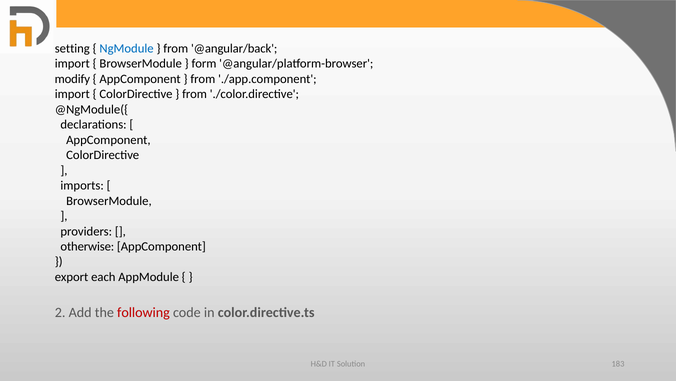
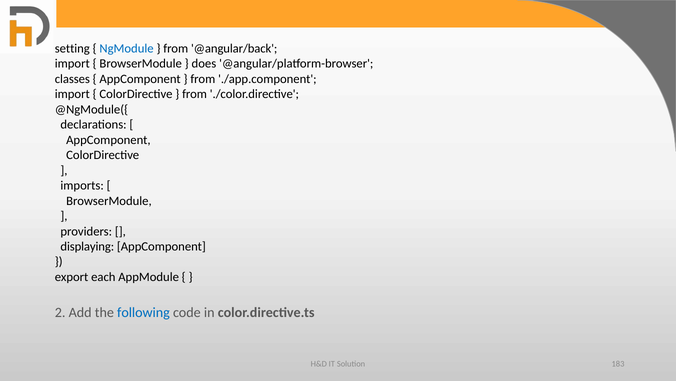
form: form -> does
modify: modify -> classes
otherwise: otherwise -> displaying
following colour: red -> blue
